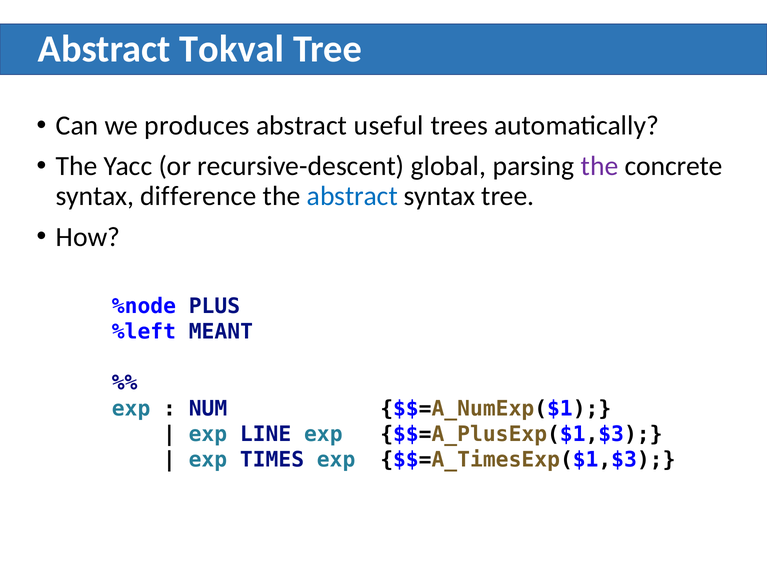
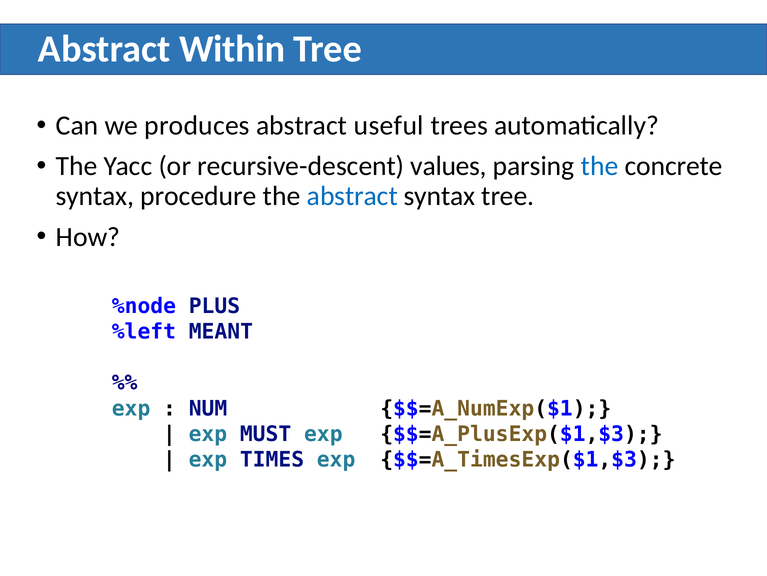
Tokval: Tokval -> Within
global: global -> values
the at (600, 166) colour: purple -> blue
difference: difference -> procedure
LINE: LINE -> MUST
